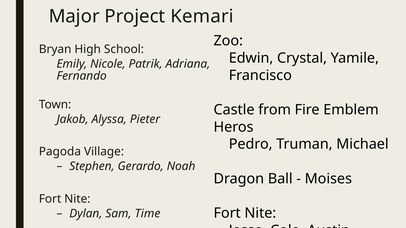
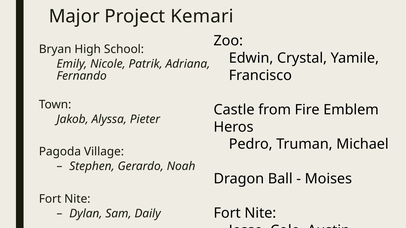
Time: Time -> Daily
